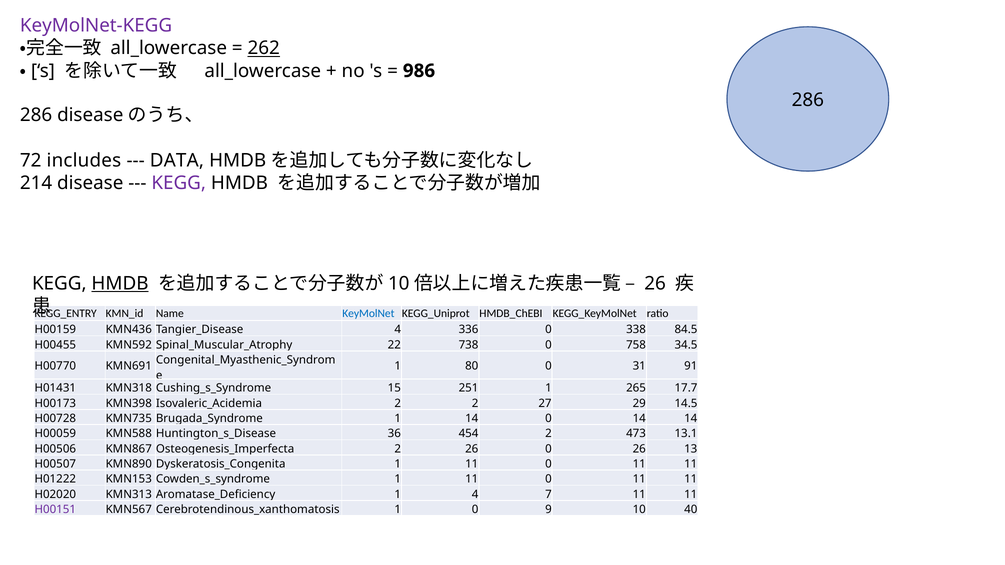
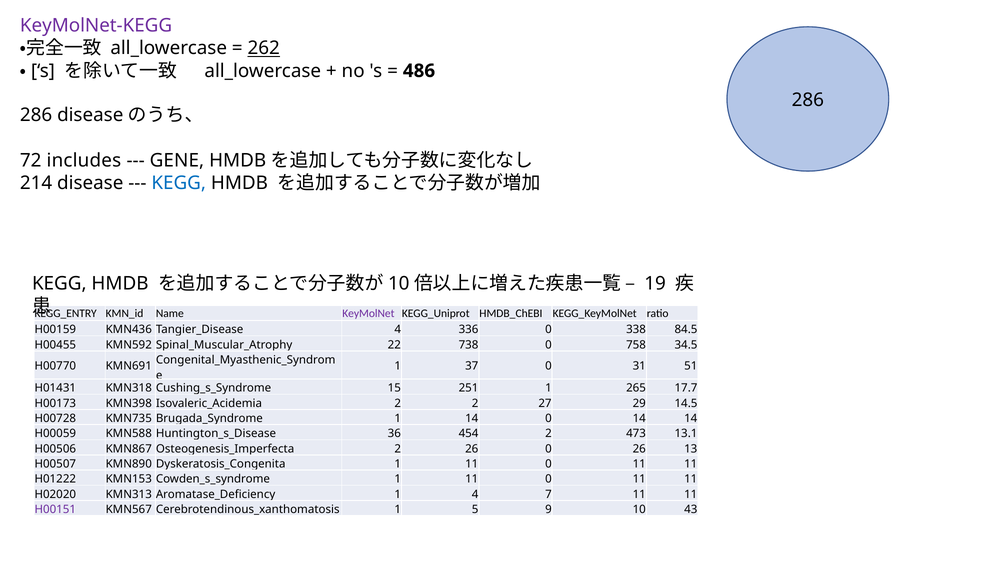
986: 986 -> 486
DATA: DATA -> GENE
KEGG at (179, 183) colour: purple -> blue
HMDB at (120, 284) underline: present -> none
26 at (655, 284): 26 -> 19
KeyMolNet colour: blue -> purple
80: 80 -> 37
91: 91 -> 51
1 0: 0 -> 5
40: 40 -> 43
